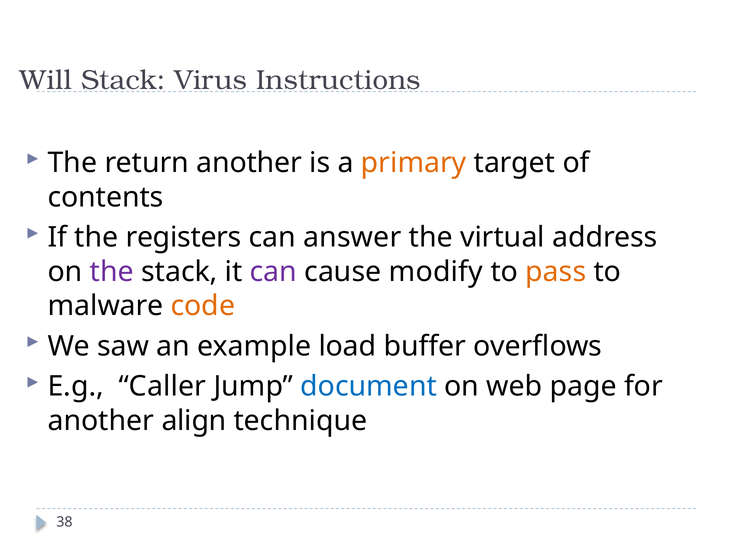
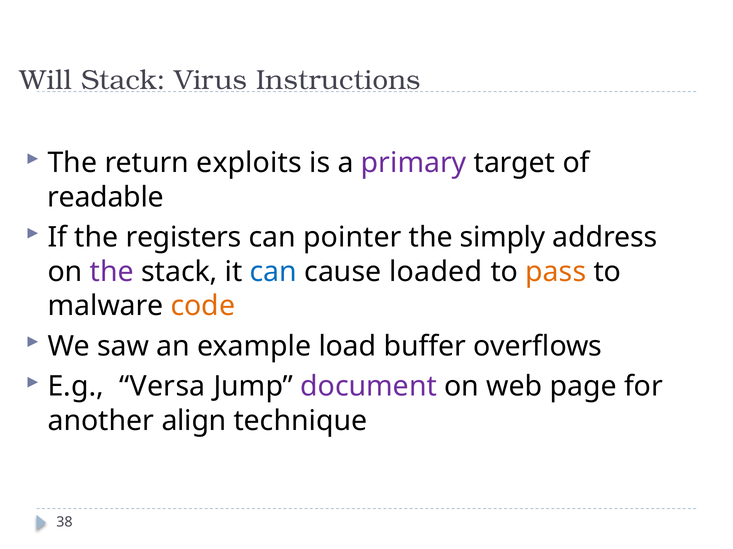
return another: another -> exploits
primary colour: orange -> purple
contents: contents -> readable
answer: answer -> pointer
virtual: virtual -> simply
can at (273, 272) colour: purple -> blue
modify: modify -> loaded
Caller: Caller -> Versa
document colour: blue -> purple
